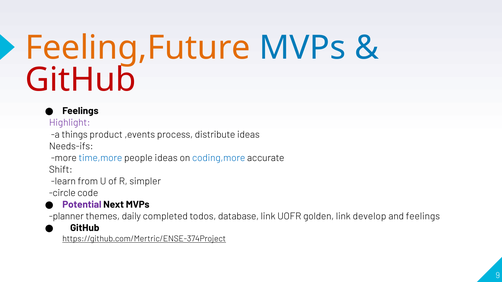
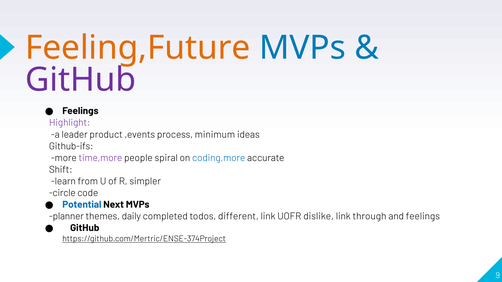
GitHub at (81, 80) colour: red -> purple
things: things -> leader
distribute: distribute -> minimum
Needs-ifs: Needs-ifs -> Github-ifs
time,more colour: blue -> purple
people ideas: ideas -> spiral
Potential colour: purple -> blue
database: database -> different
golden: golden -> dislike
develop: develop -> through
